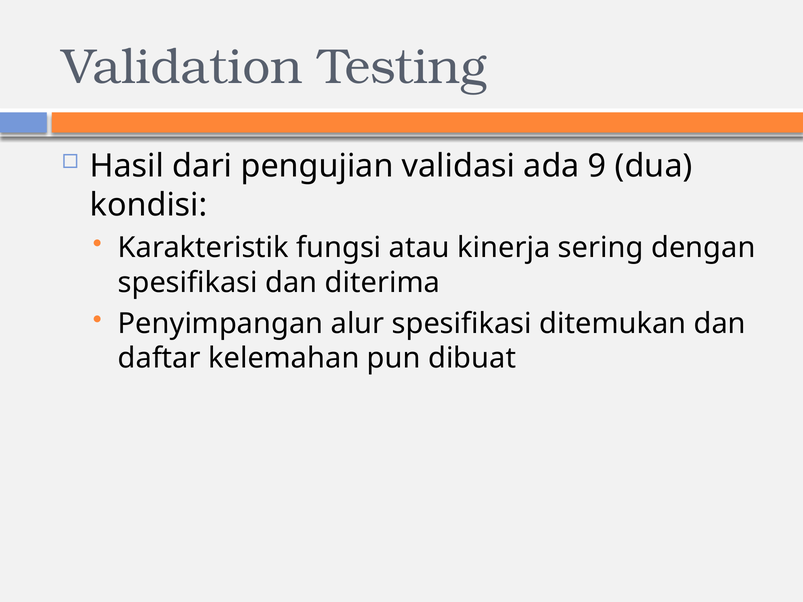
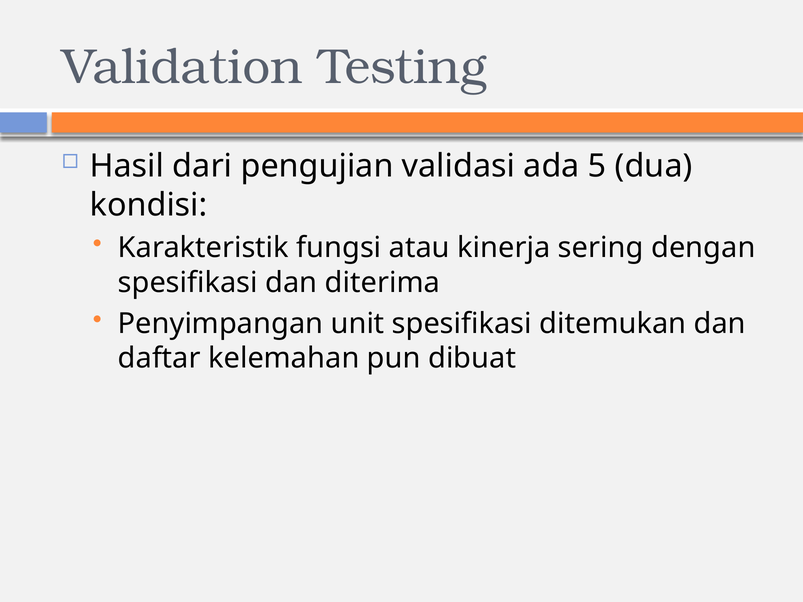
9: 9 -> 5
alur: alur -> unit
